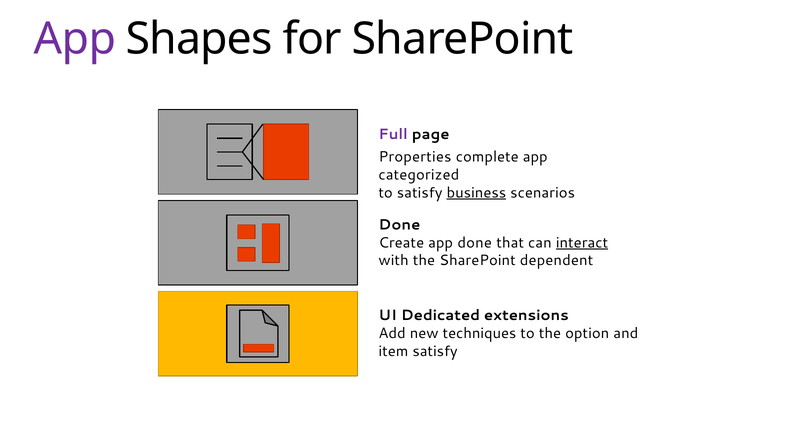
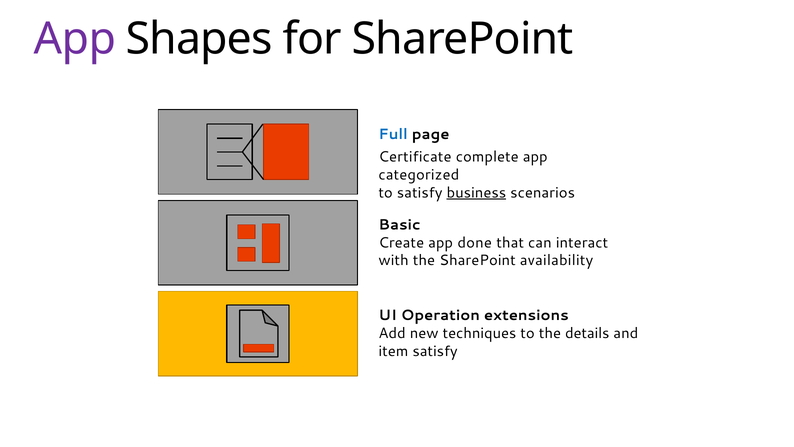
Full colour: purple -> blue
Properties: Properties -> Certificate
Done at (399, 225): Done -> Basic
interact underline: present -> none
dependent: dependent -> availability
Dedicated: Dedicated -> Operation
option: option -> details
